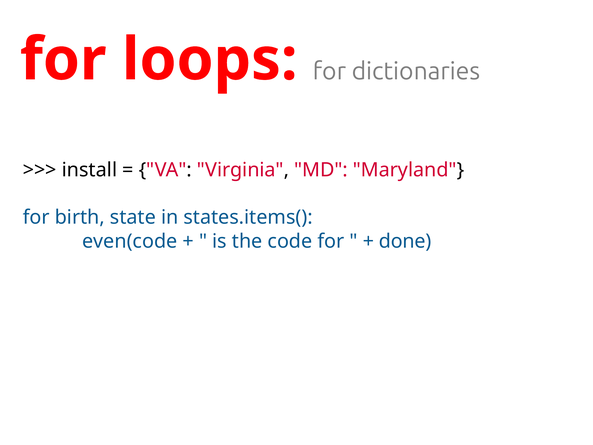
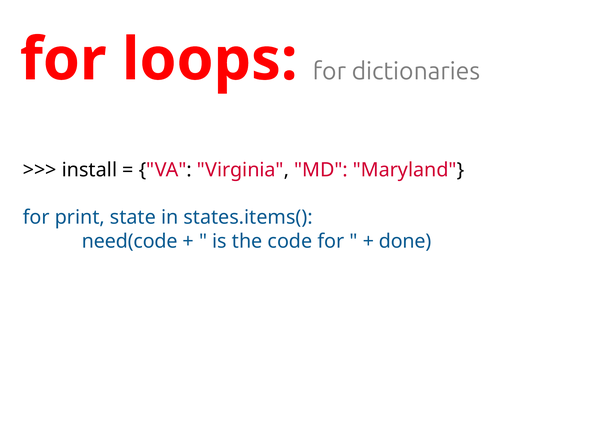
birth: birth -> print
even(code: even(code -> need(code
